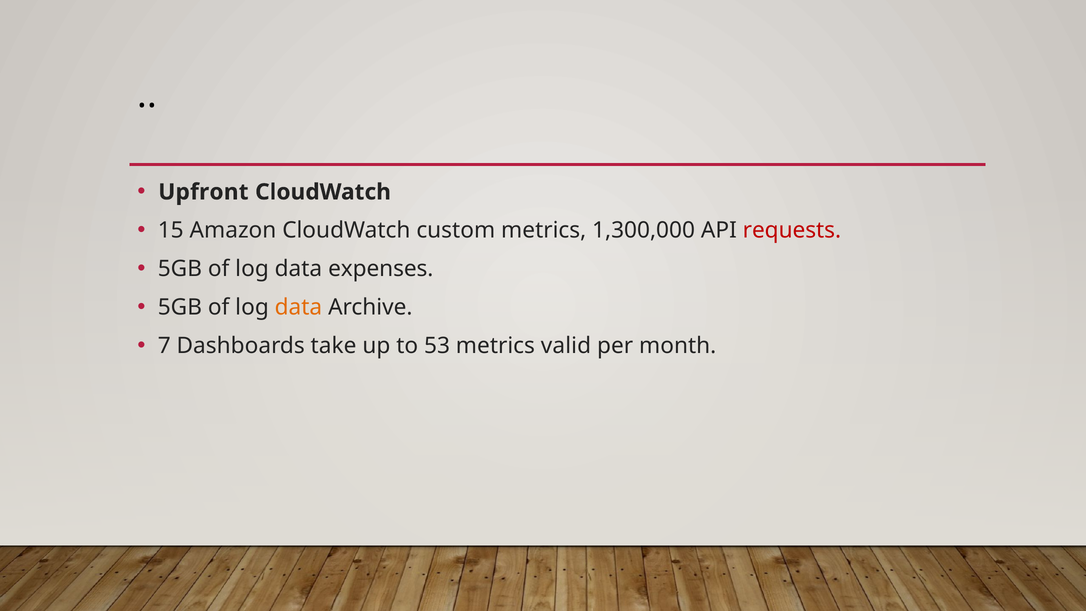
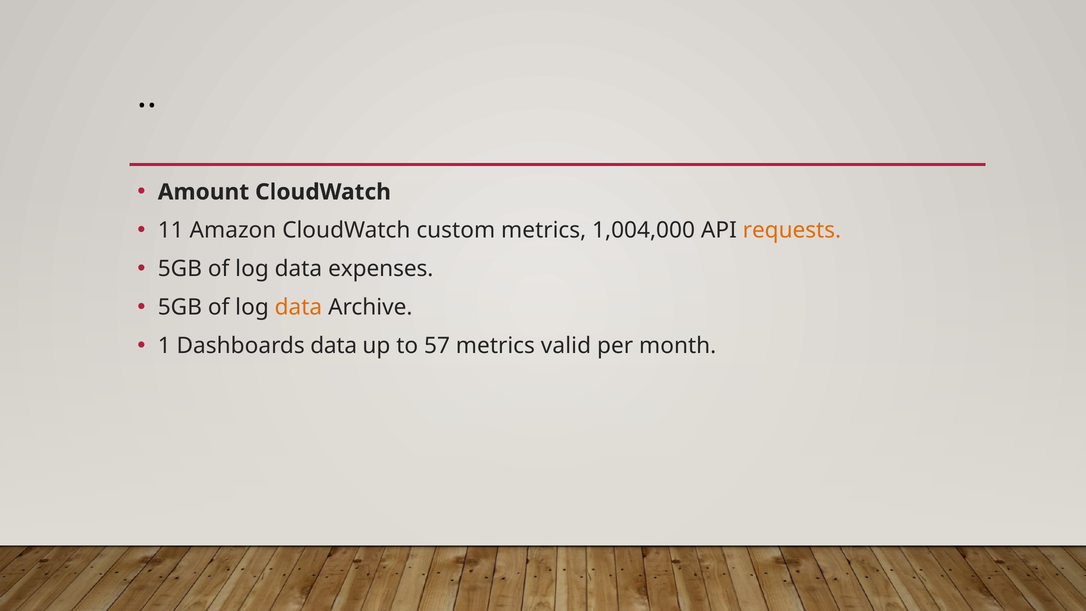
Upfront: Upfront -> Amount
15: 15 -> 11
1,300,000: 1,300,000 -> 1,004,000
requests colour: red -> orange
7: 7 -> 1
Dashboards take: take -> data
53: 53 -> 57
